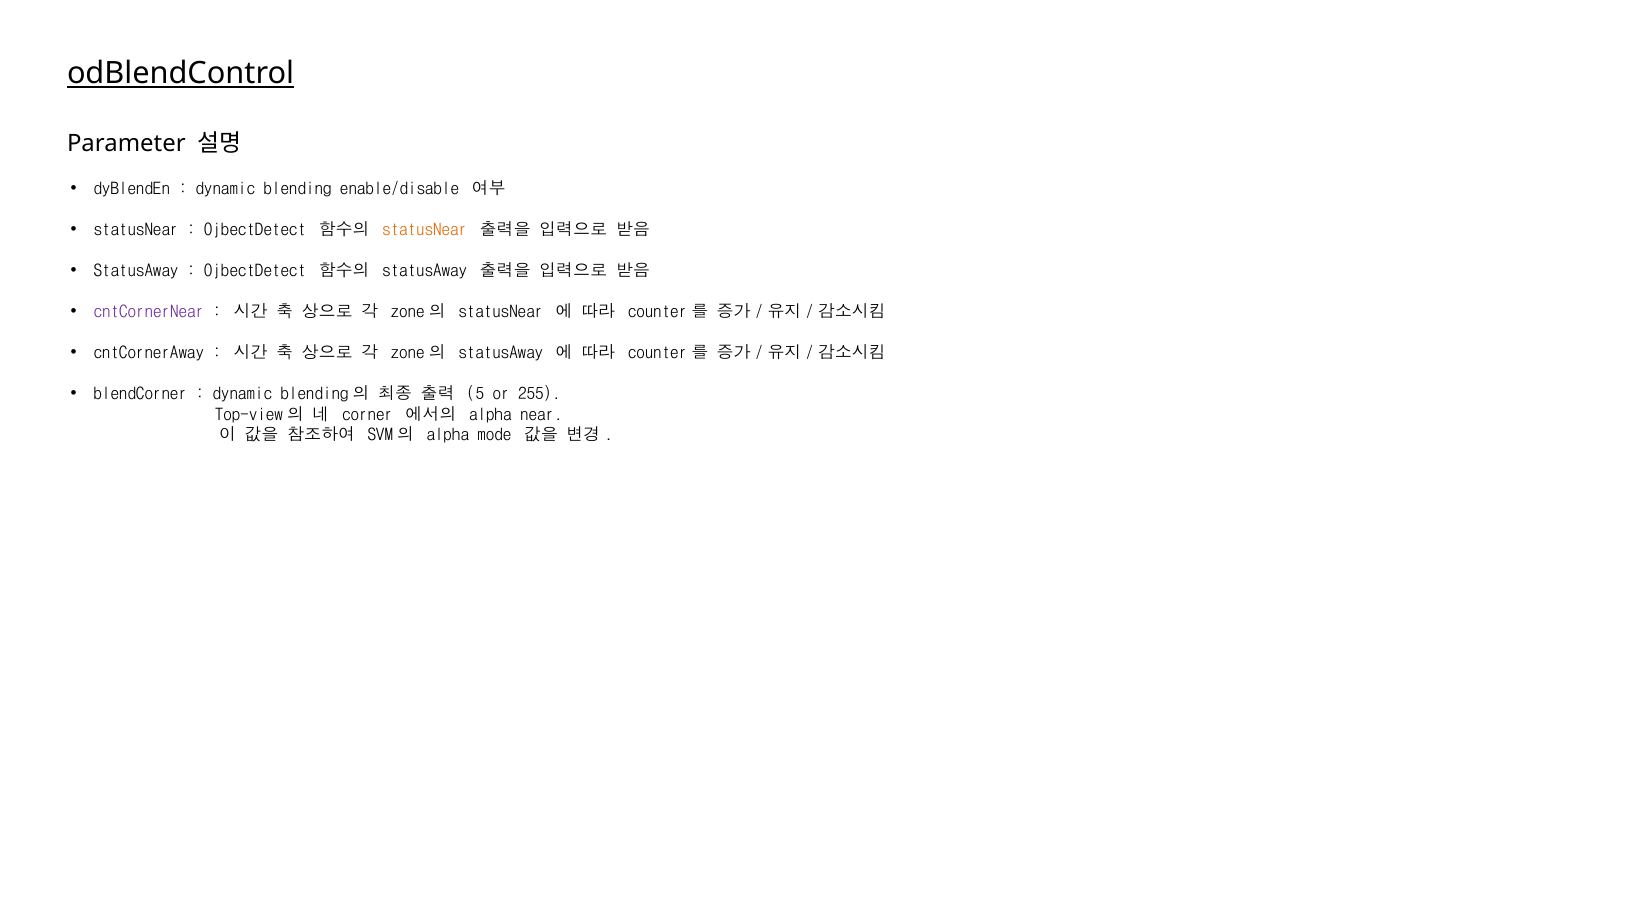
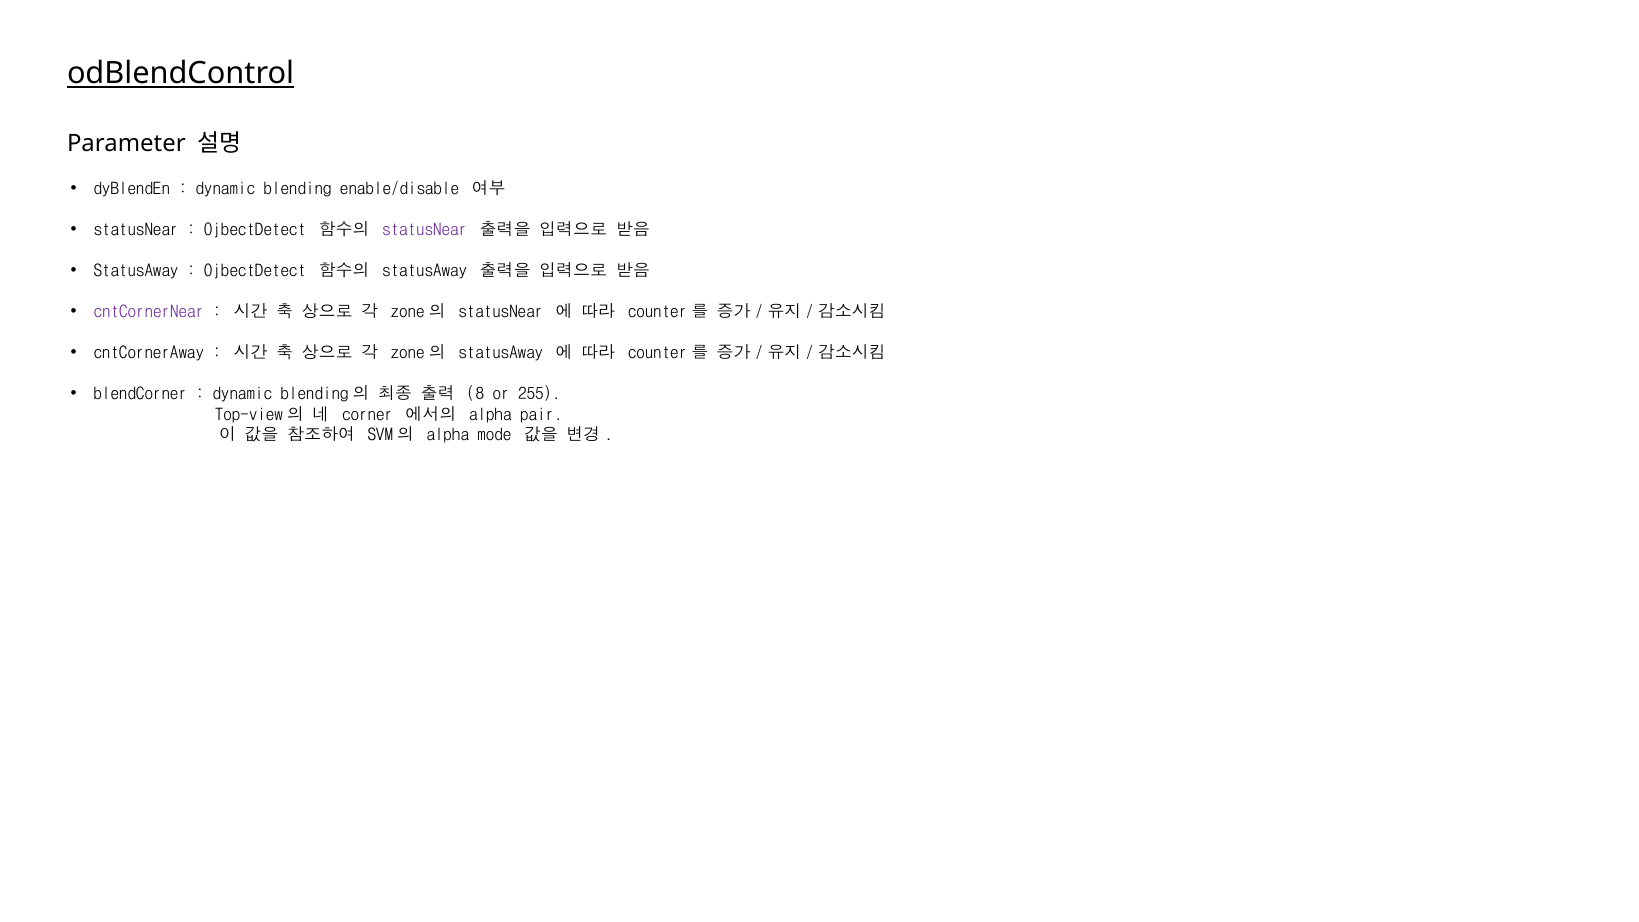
statusNear at (425, 230) colour: orange -> purple
5: 5 -> 8
near: near -> pair
